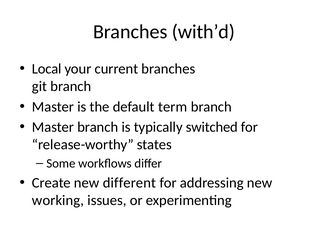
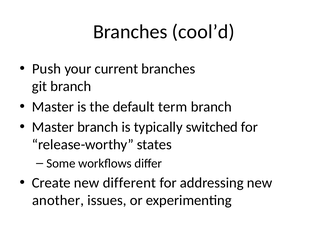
with’d: with’d -> cool’d
Local: Local -> Push
working: working -> another
